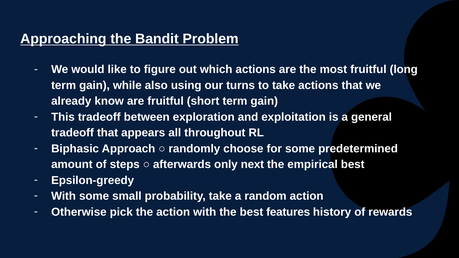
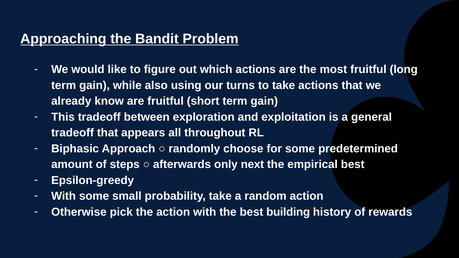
features: features -> building
